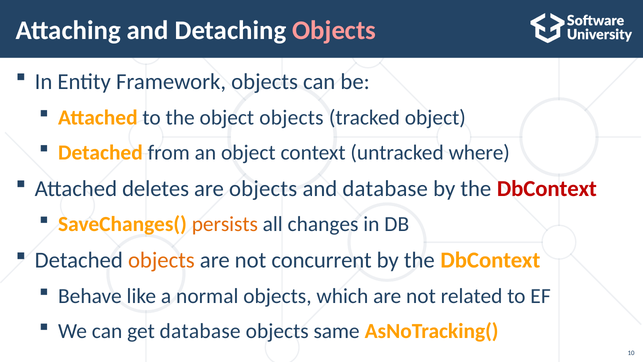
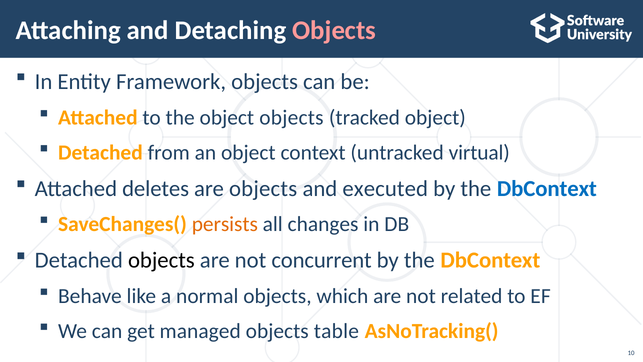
where: where -> virtual
and database: database -> executed
DbContext at (547, 188) colour: red -> blue
objects at (161, 260) colour: orange -> black
get database: database -> managed
same: same -> table
